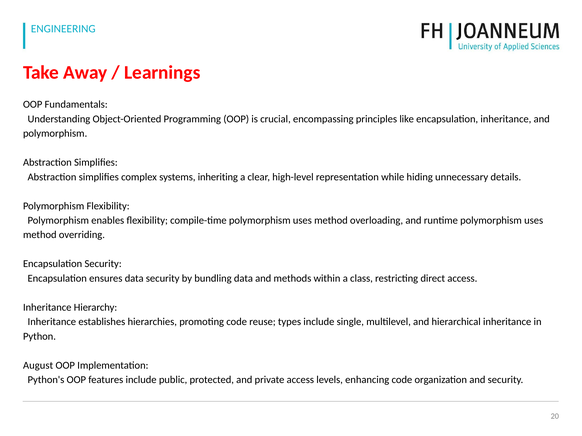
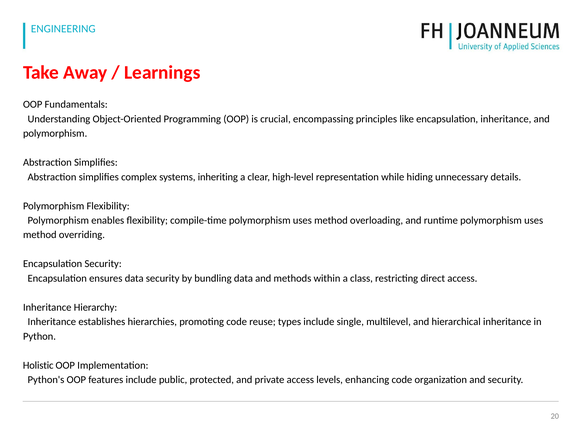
August: August -> Holistic
